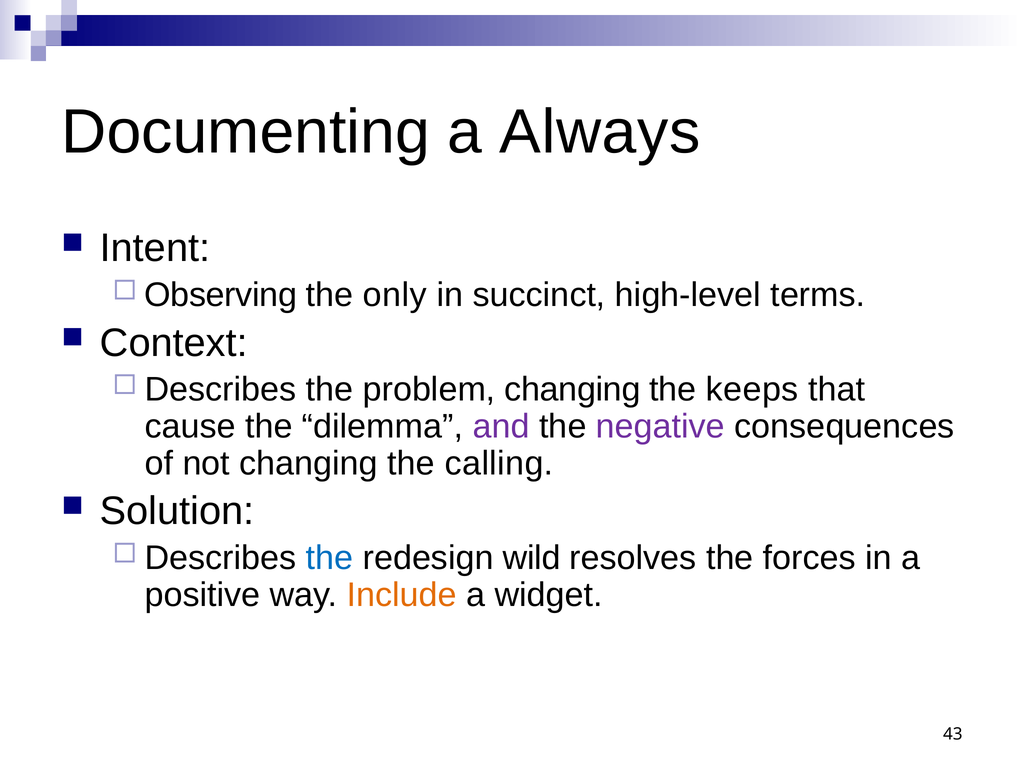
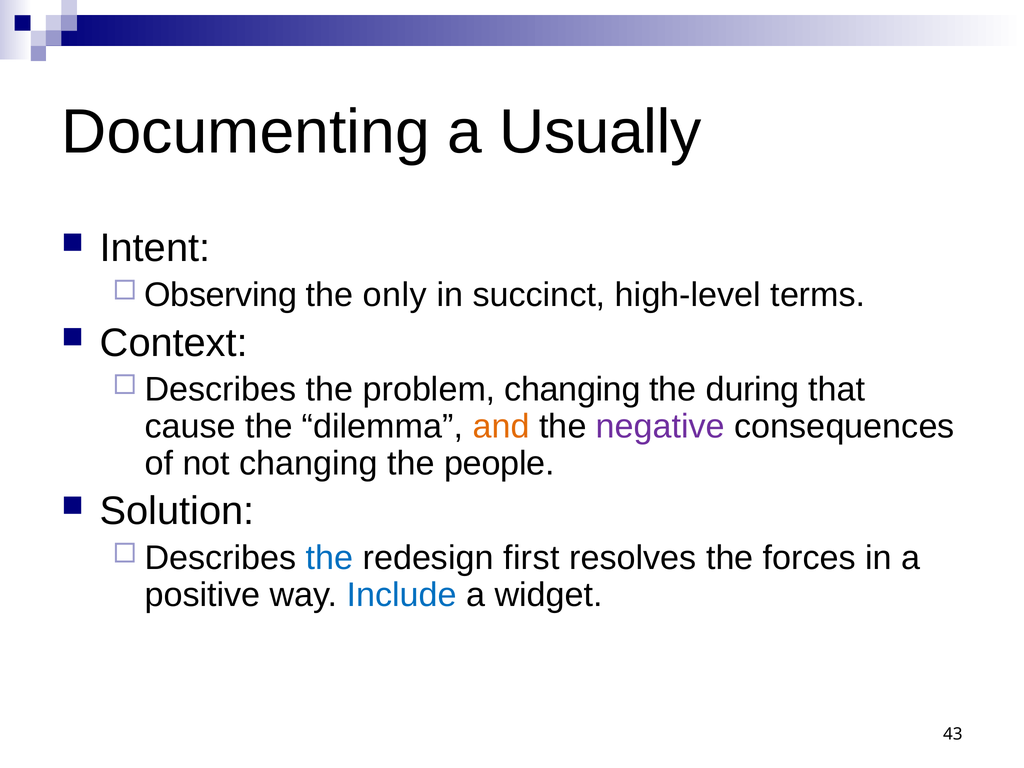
Always: Always -> Usually
keeps: keeps -> during
and colour: purple -> orange
calling: calling -> people
wild: wild -> first
Include colour: orange -> blue
